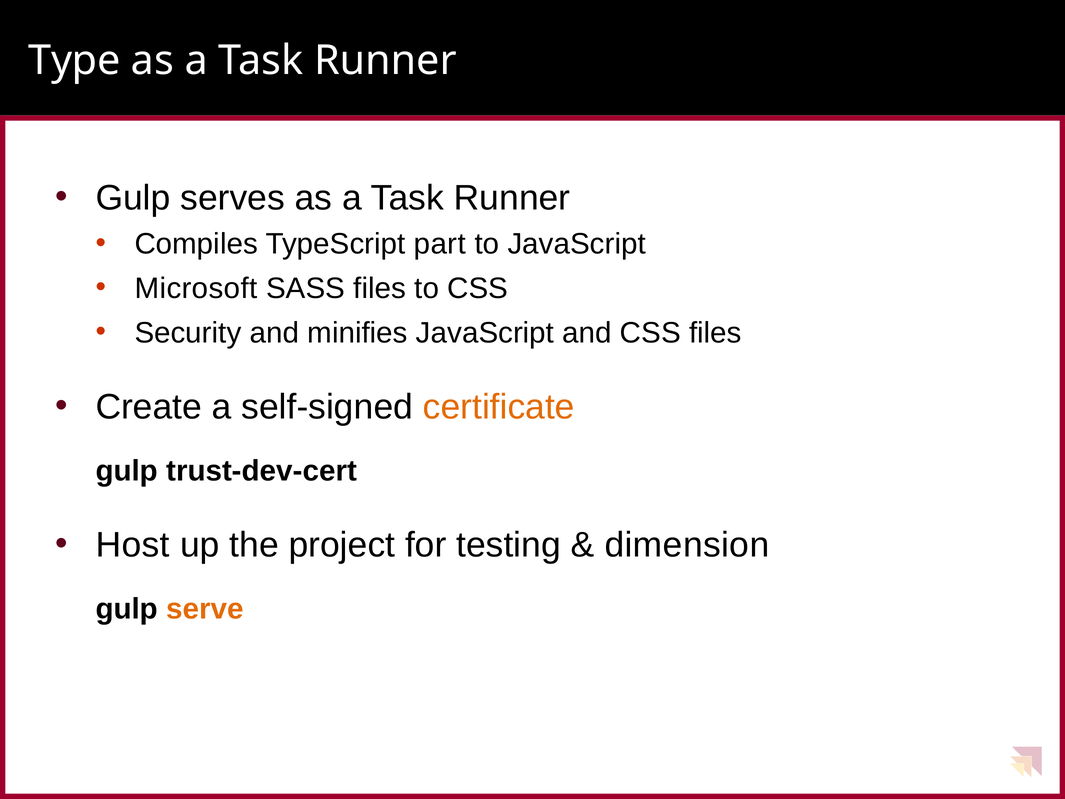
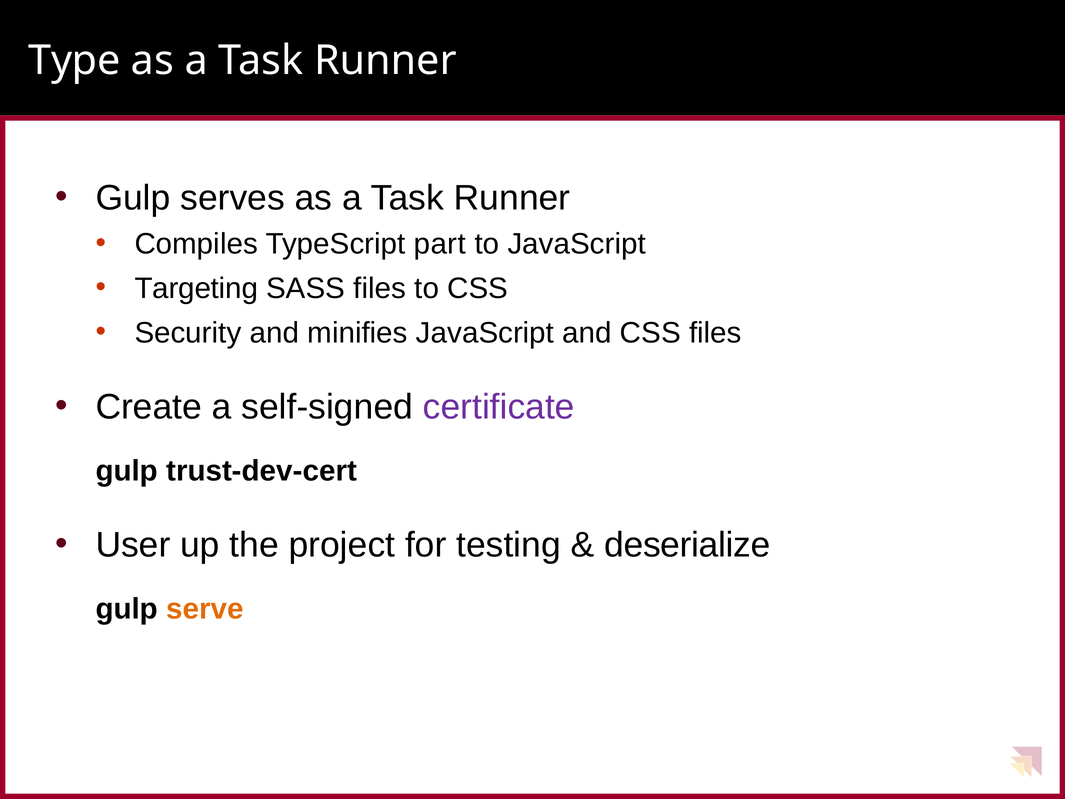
Microsoft: Microsoft -> Targeting
certificate colour: orange -> purple
Host: Host -> User
dimension: dimension -> deserialize
